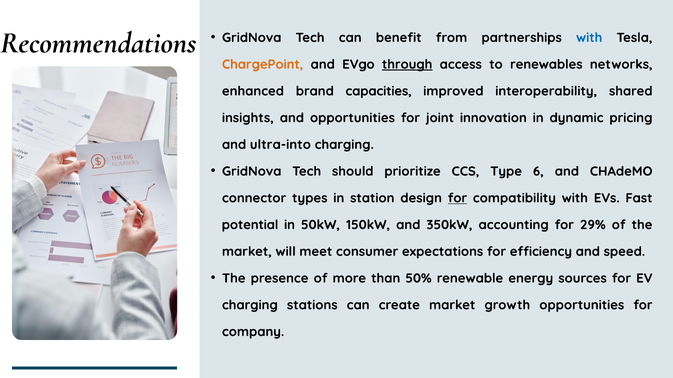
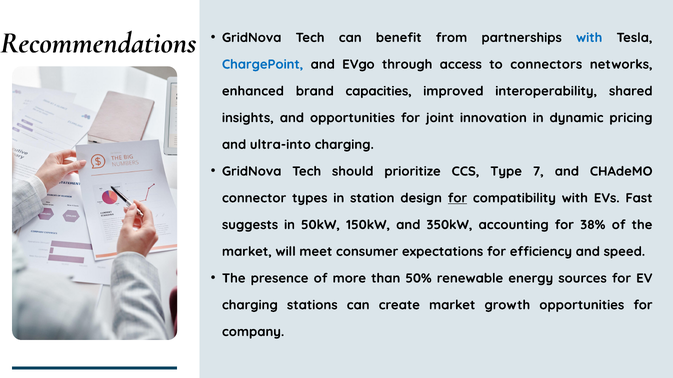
ChargePoint colour: orange -> blue
through underline: present -> none
renewables: renewables -> connectors
6: 6 -> 7
potential: potential -> suggests
29%: 29% -> 38%
